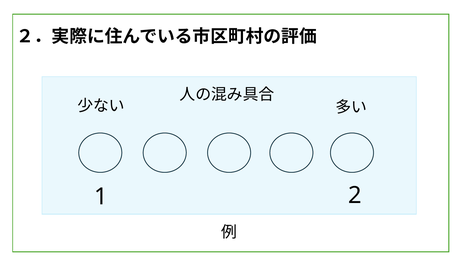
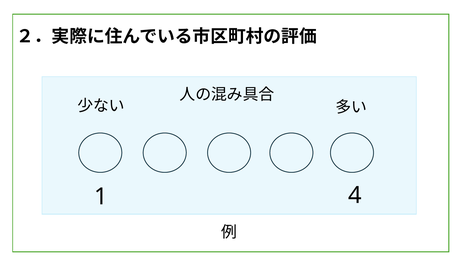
2: 2 -> 4
